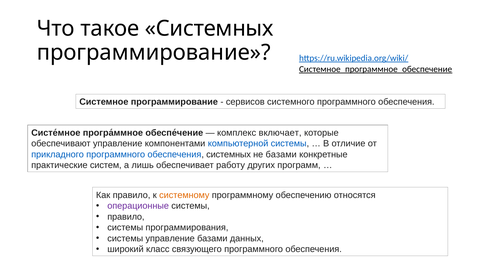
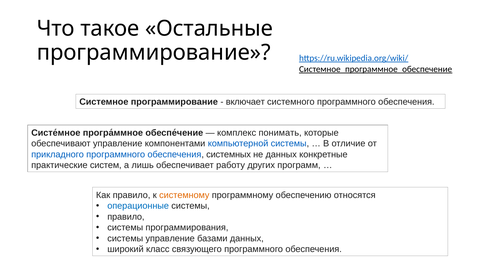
такое Системных: Системных -> Остальные
сервисов: сервисов -> включает
включает: включает -> понимать
не базами: базами -> данных
операционные colour: purple -> blue
